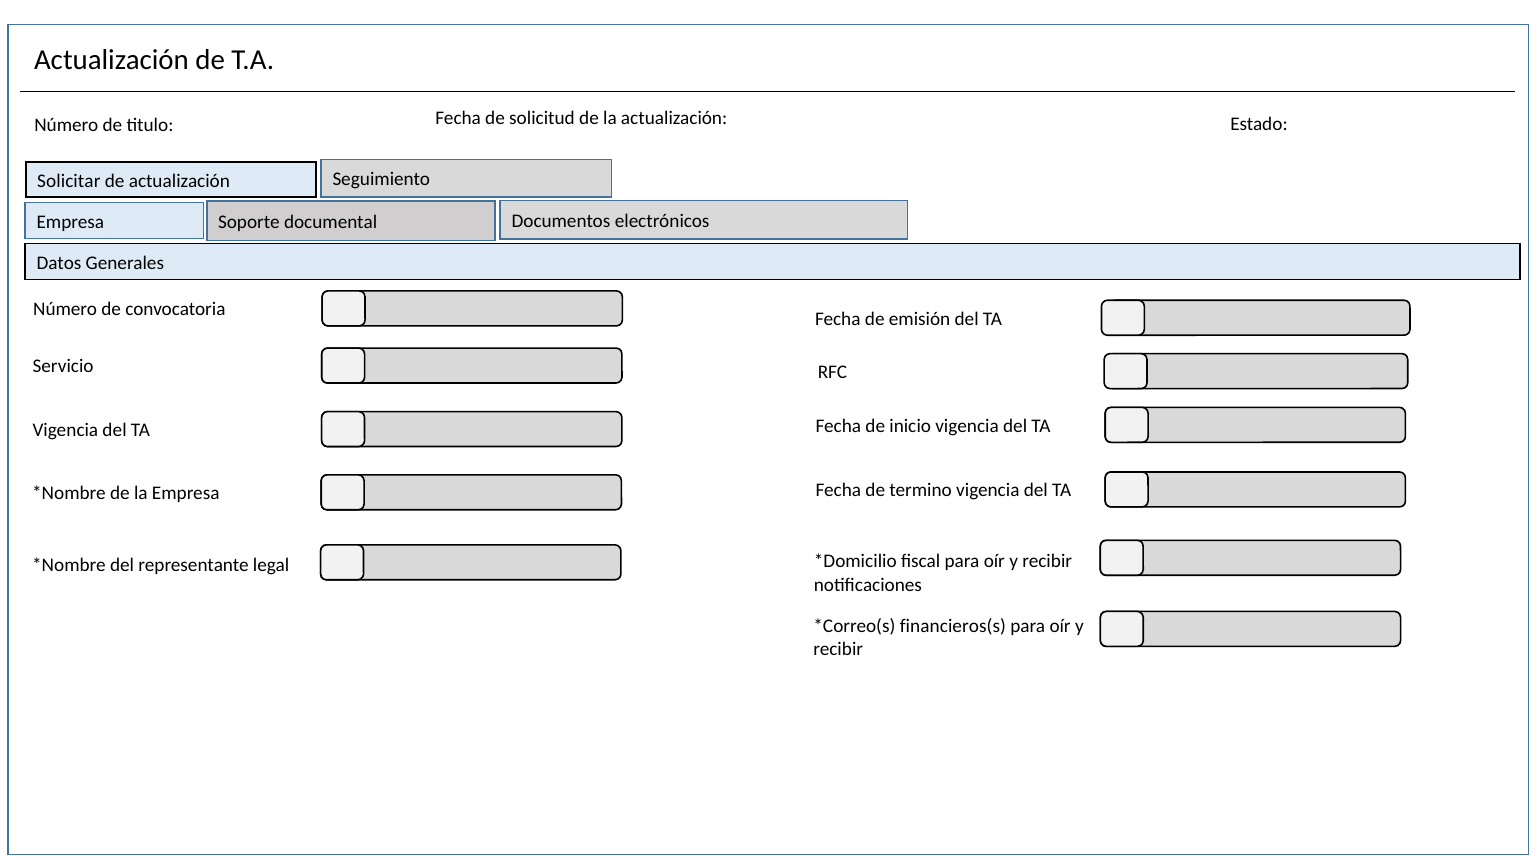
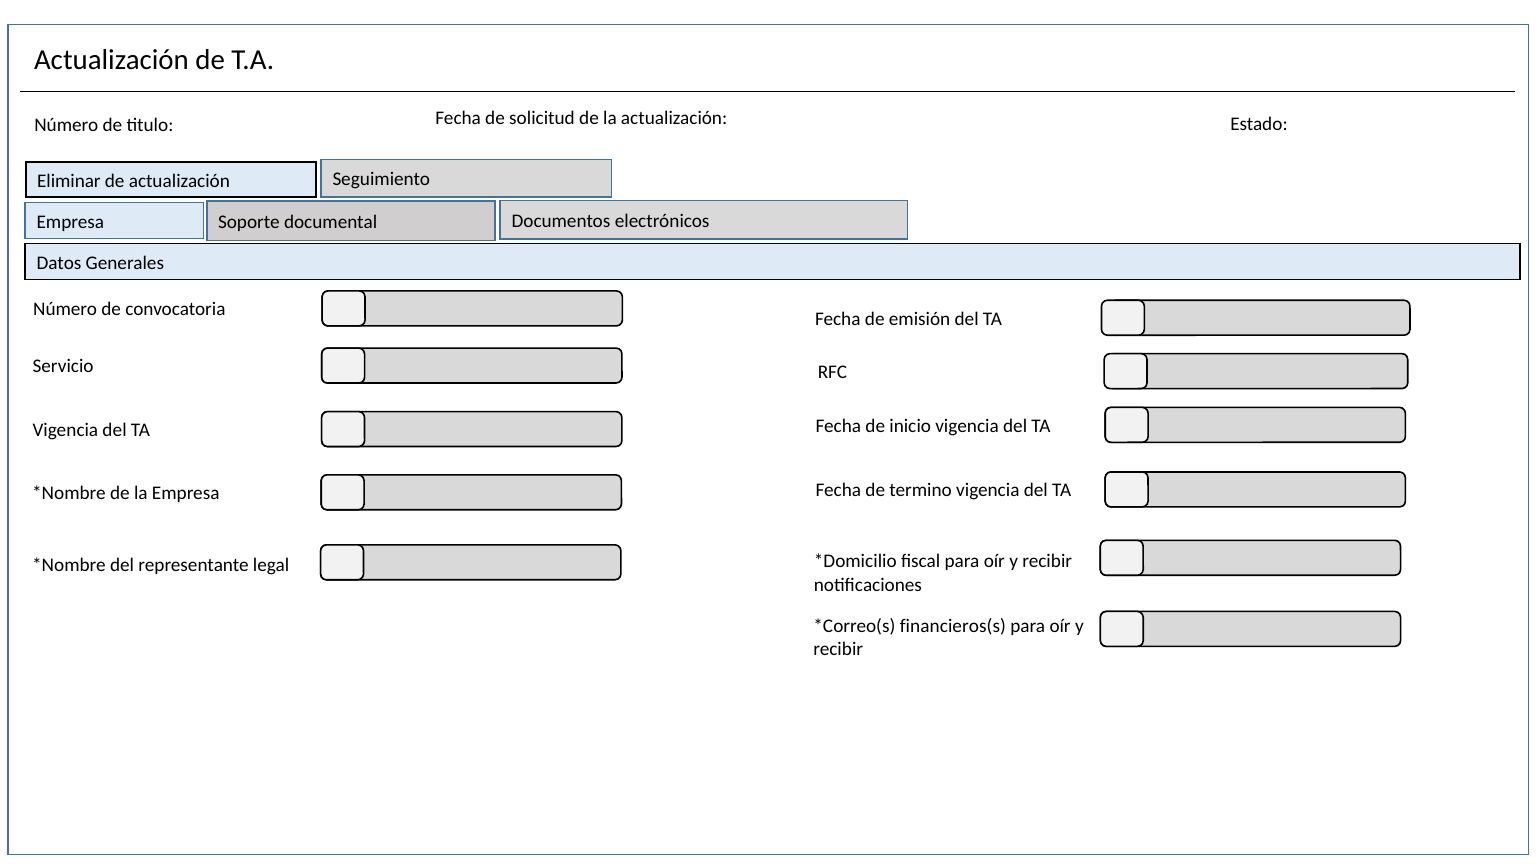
Solicitar: Solicitar -> Eliminar
